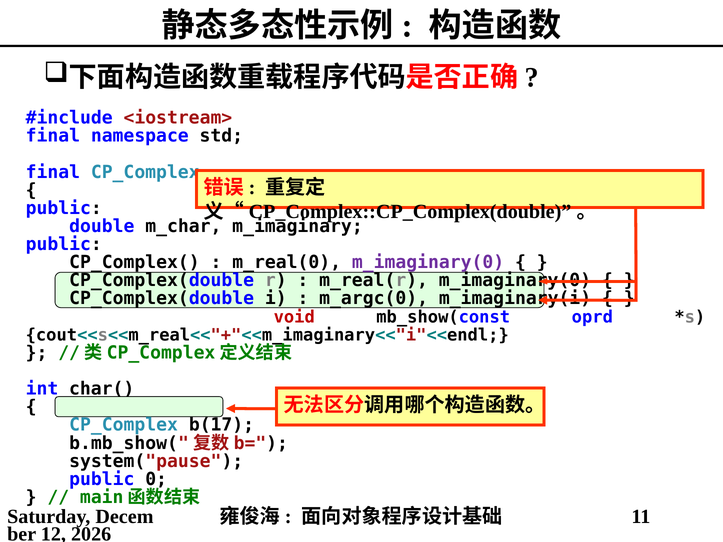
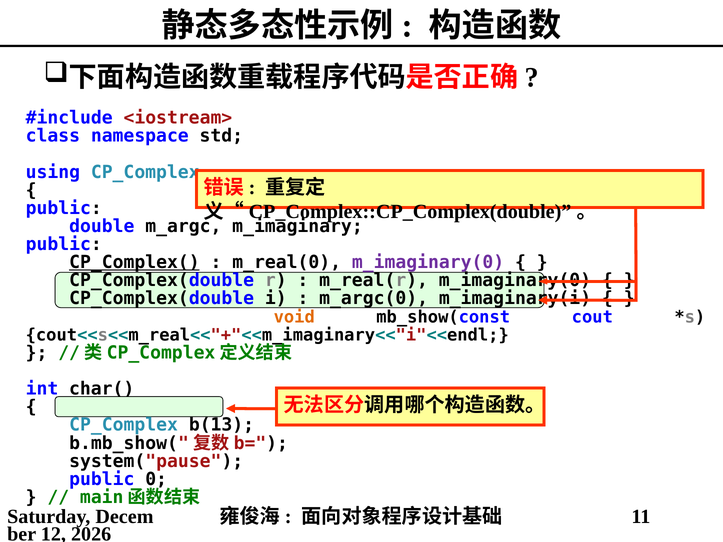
final at (53, 136): final -> class
final at (53, 172): final -> using
m_char: m_char -> m_argc
CP_Complex( underline: none -> present
void colour: red -> orange
oprd: oprd -> cout
b(17: b(17 -> b(13
